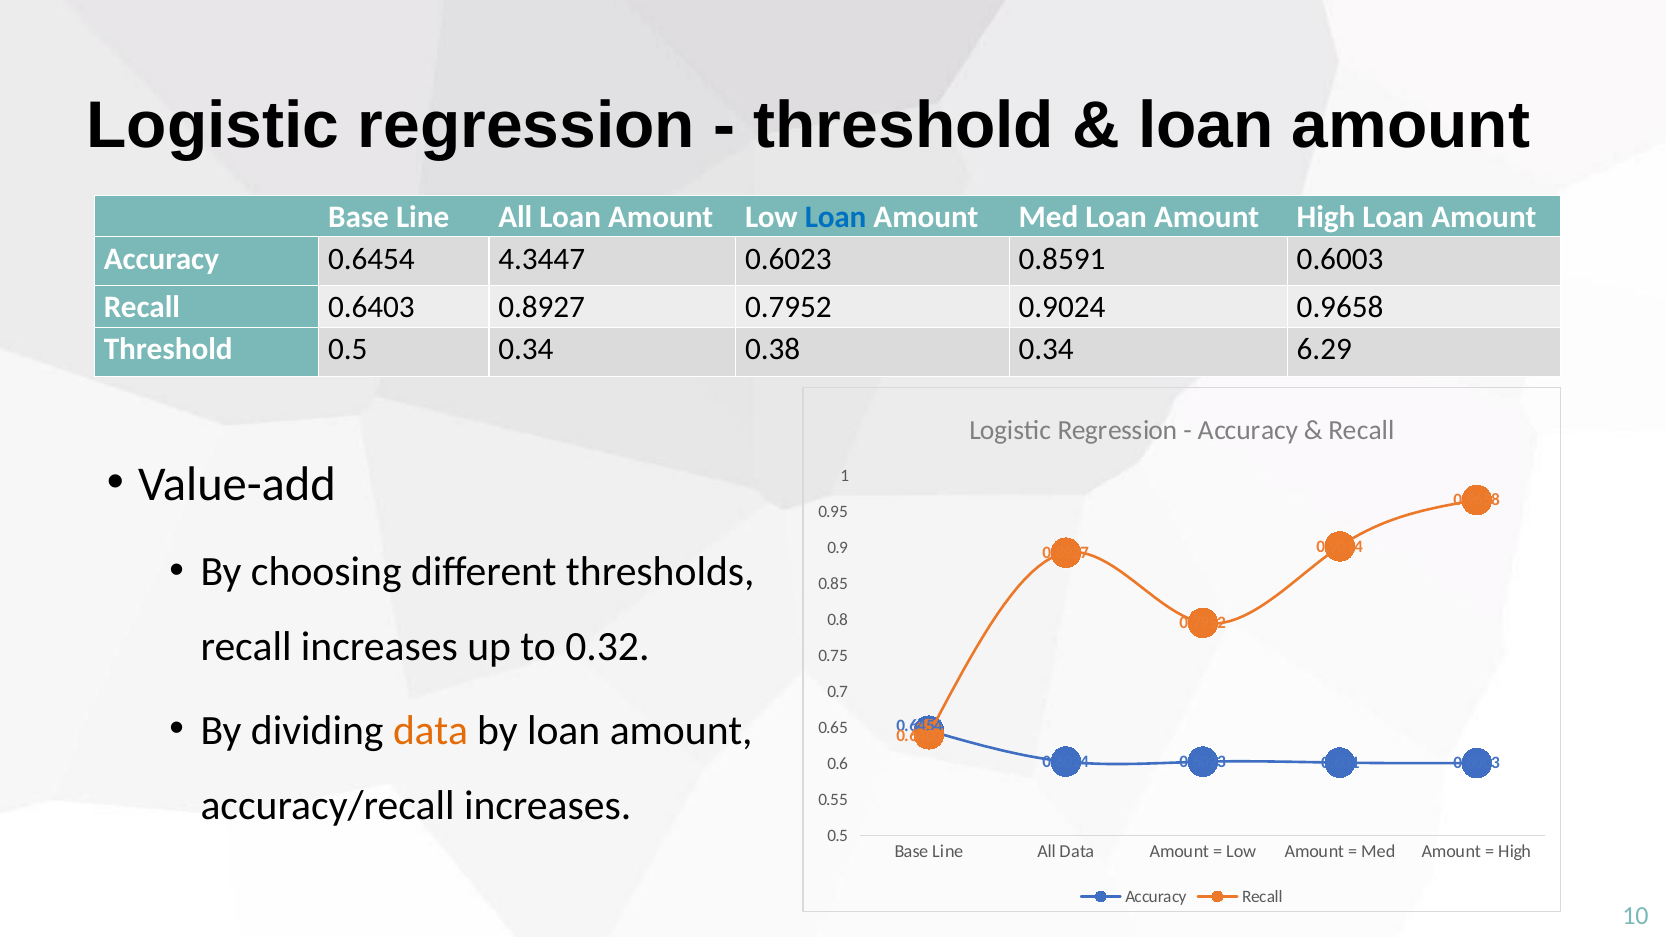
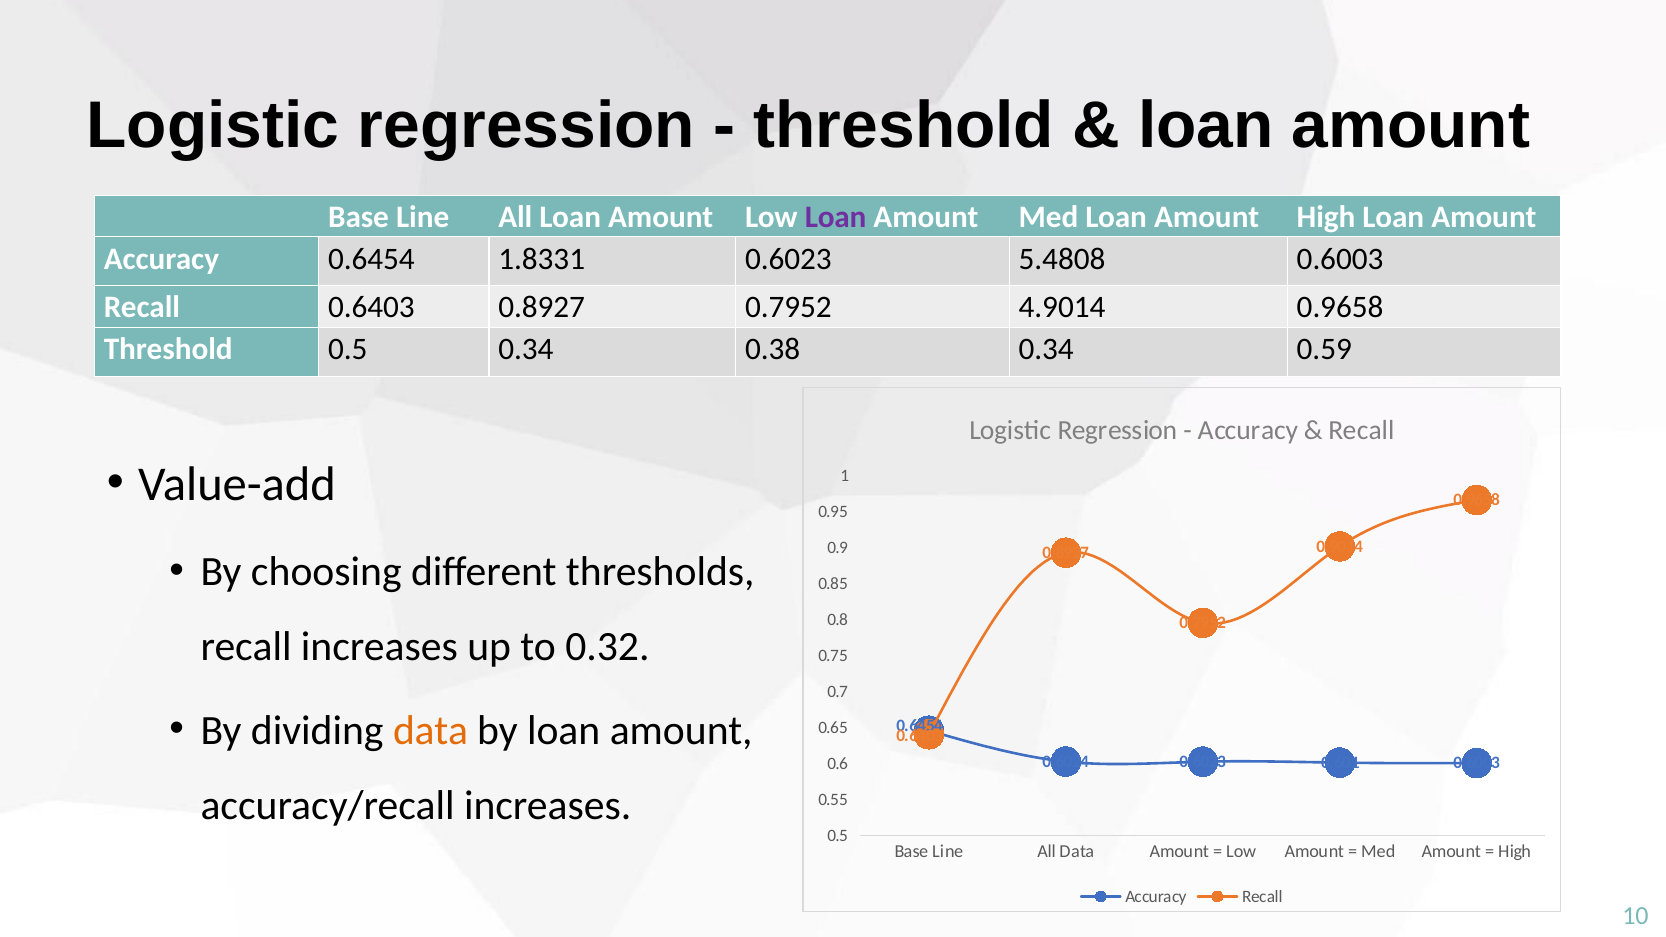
Loan at (836, 217) colour: blue -> purple
4.3447: 4.3447 -> 1.8331
0.8591: 0.8591 -> 5.4808
0.9024: 0.9024 -> 4.9014
6.29: 6.29 -> 0.59
